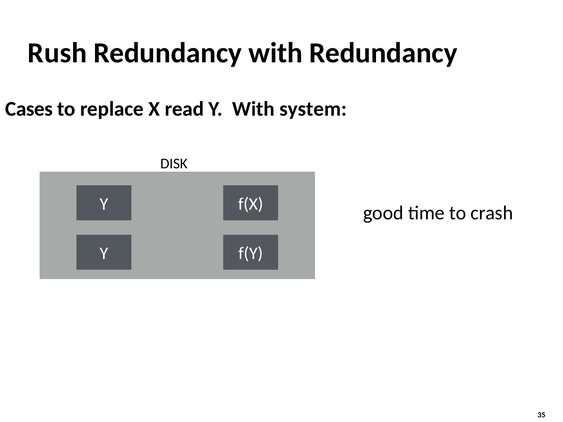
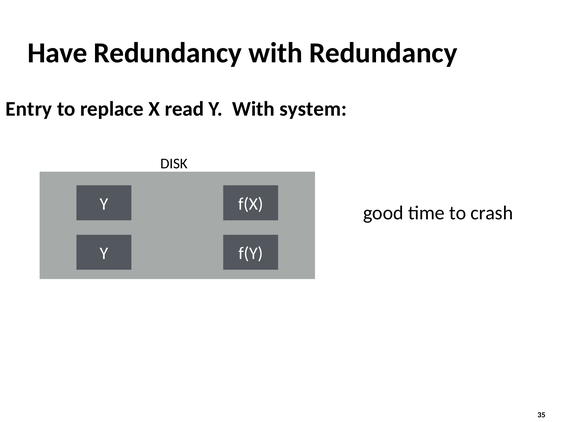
Rush: Rush -> Have
Cases: Cases -> Entry
